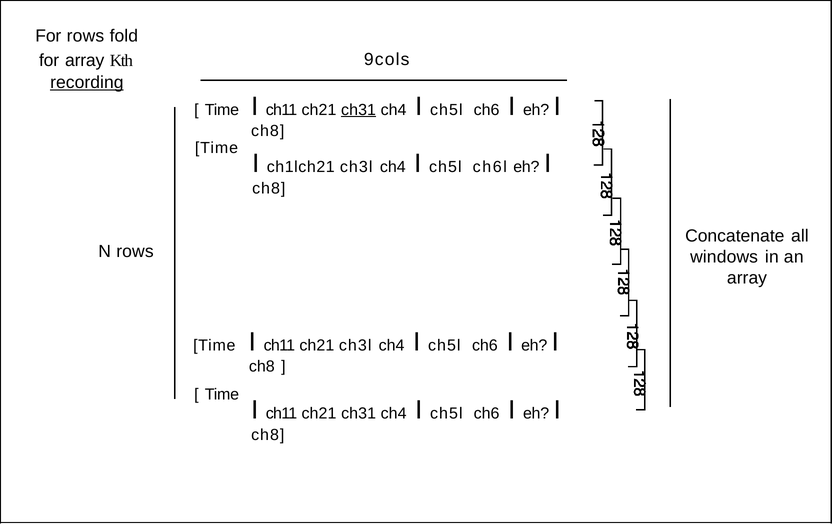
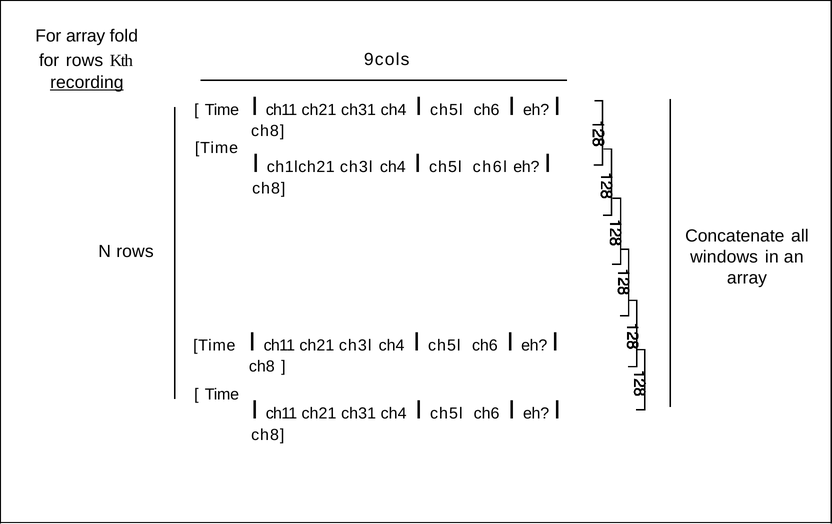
For rows: rows -> array
for array: array -> rows
ch31 at (359, 110) underline: present -> none
